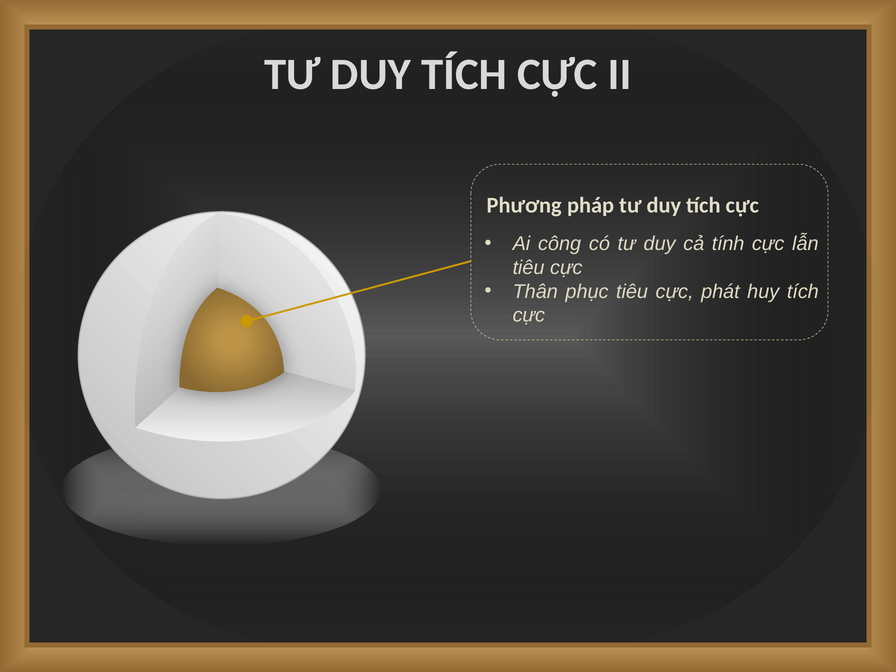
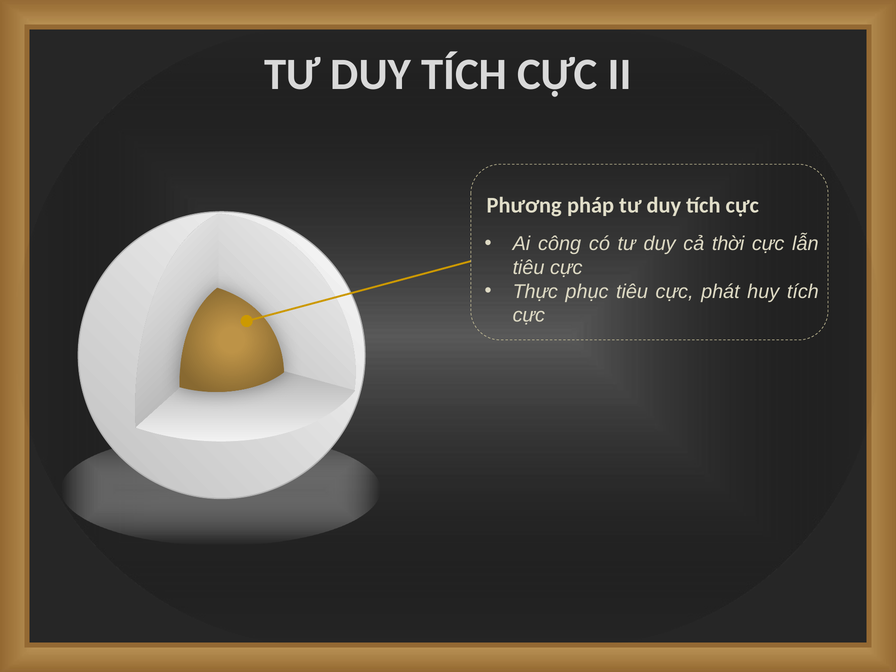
tính: tính -> thời
Thân: Thân -> Thực
